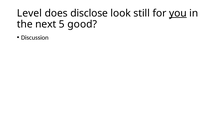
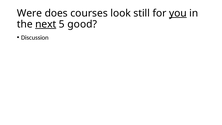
Level: Level -> Were
disclose: disclose -> courses
next underline: none -> present
